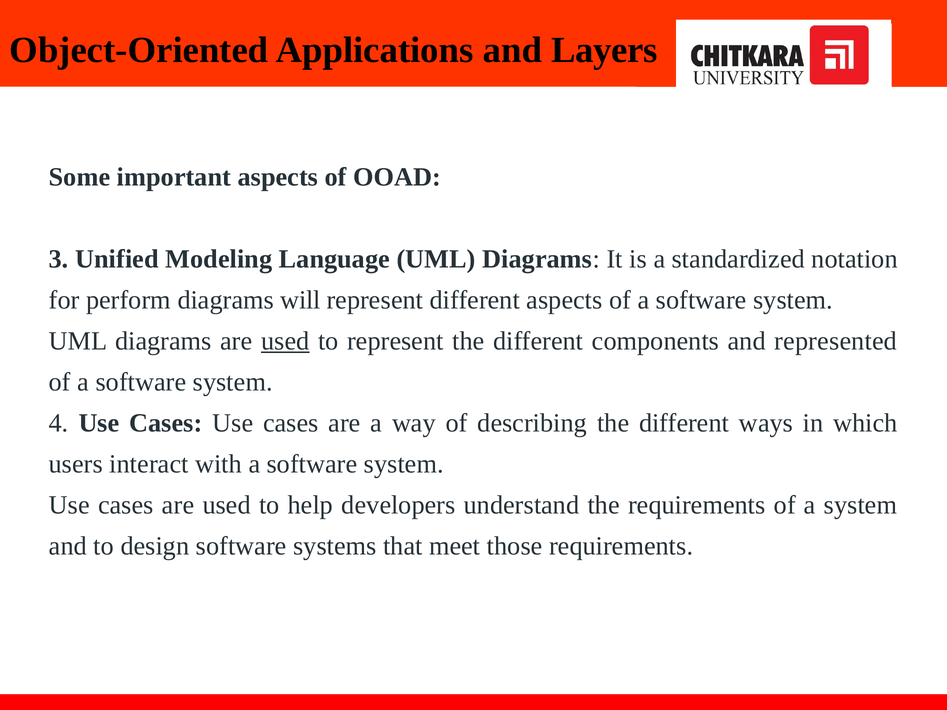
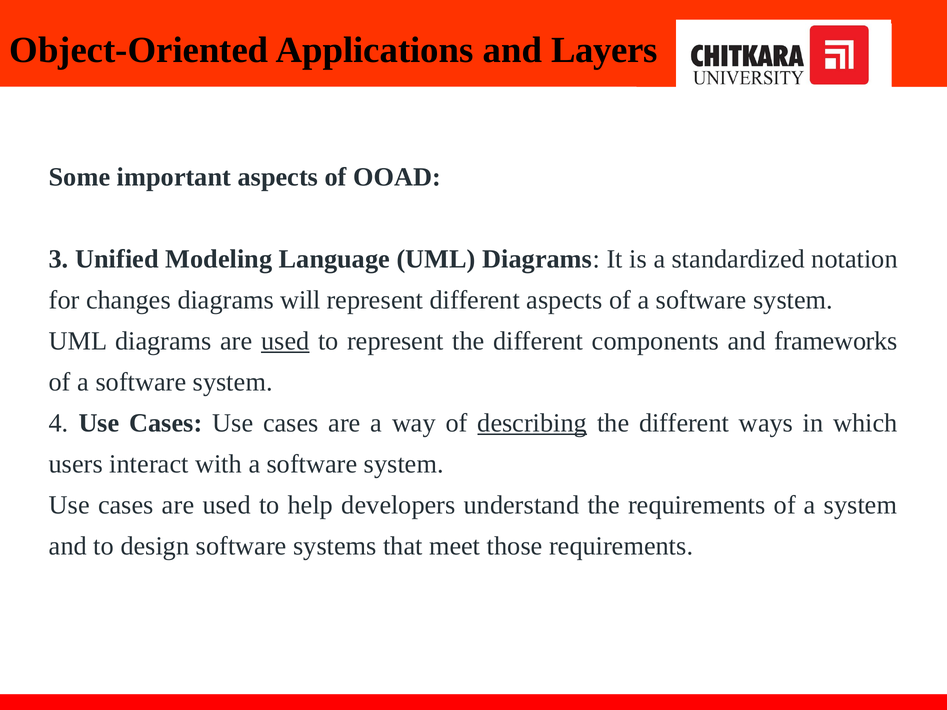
perform: perform -> changes
represented: represented -> frameworks
describing underline: none -> present
